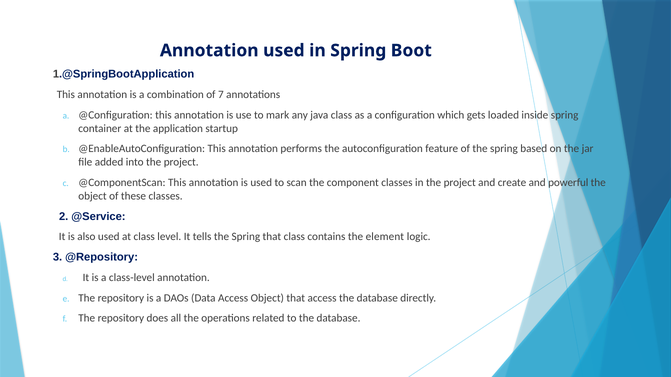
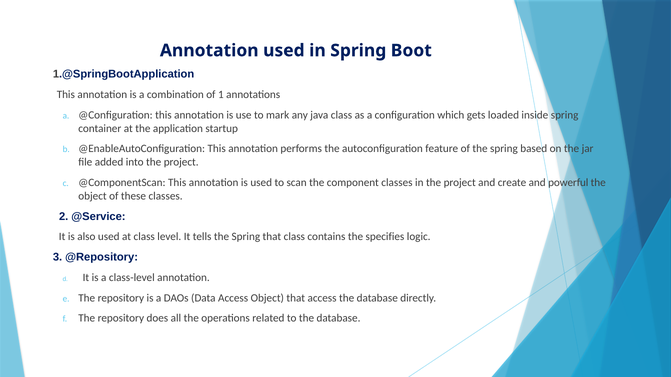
7: 7 -> 1
element: element -> specifies
